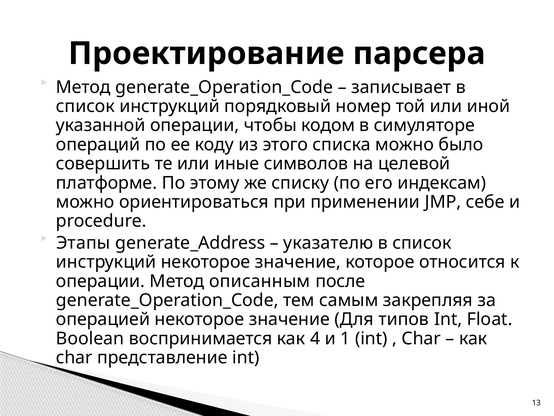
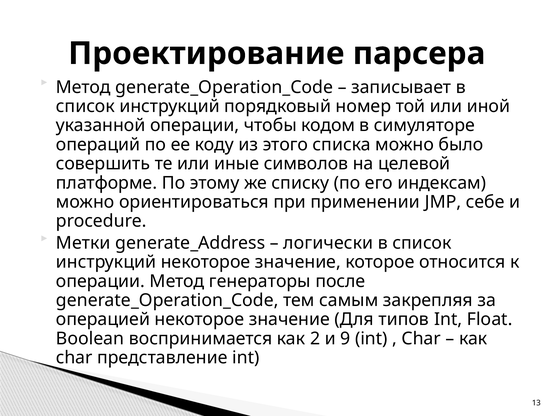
Этапы: Этапы -> Метки
указателю: указателю -> логически
описанным: описанным -> генераторы
4: 4 -> 2
1: 1 -> 9
